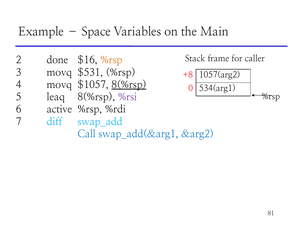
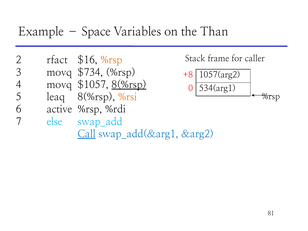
Main: Main -> Than
done: done -> rfact
$531: $531 -> $734
%rsi colour: purple -> orange
diff: diff -> else
Call underline: none -> present
